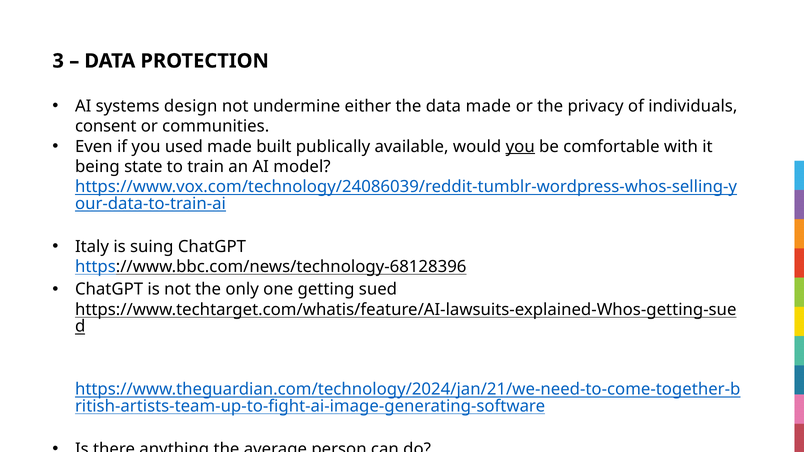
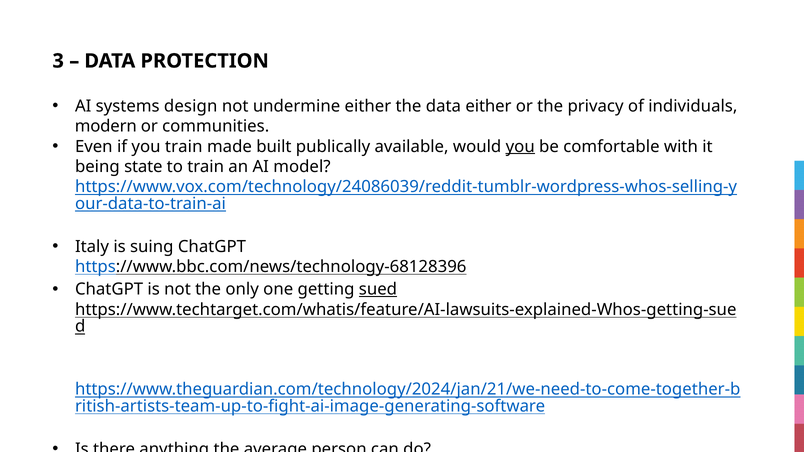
data made: made -> either
consent: consent -> modern
you used: used -> train
sued underline: none -> present
